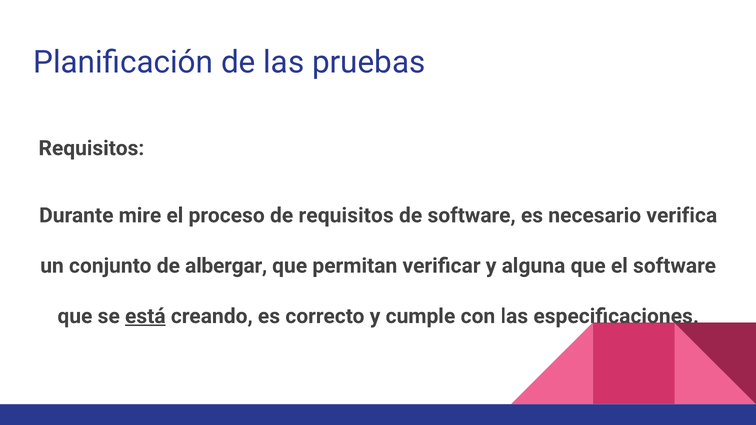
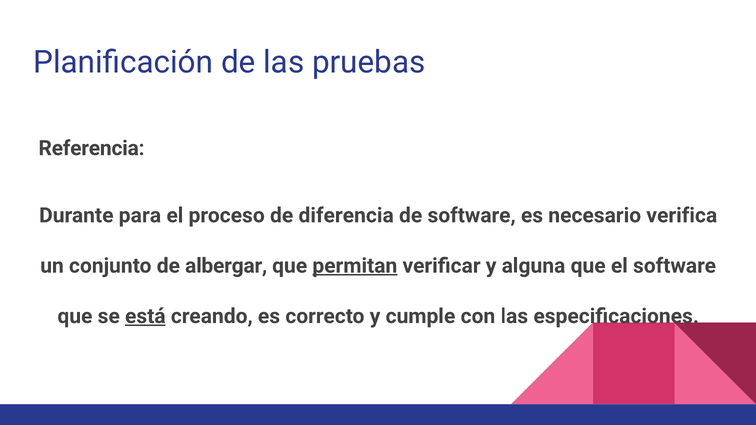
Requisitos at (91, 148): Requisitos -> Referencia
mire: mire -> para
de requisitos: requisitos -> diferencia
permitan underline: none -> present
